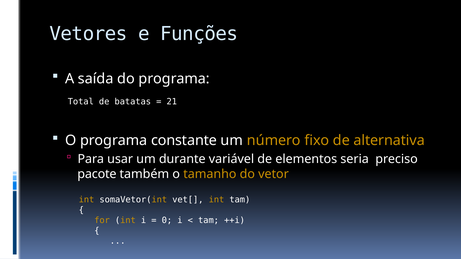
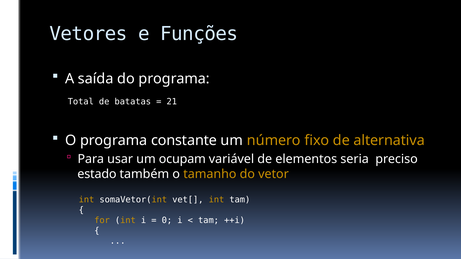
durante: durante -> ocupam
pacote: pacote -> estado
